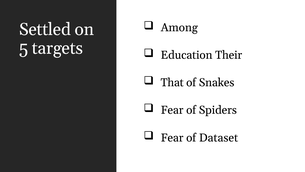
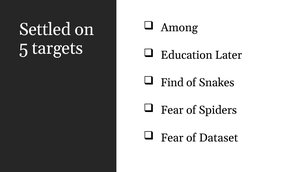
Their: Their -> Later
That: That -> Find
